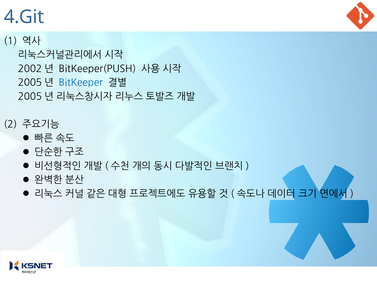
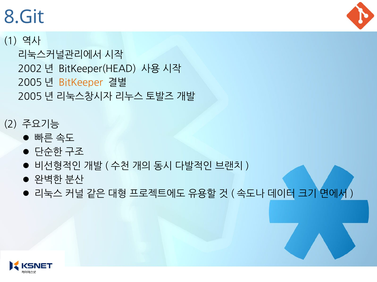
4.Git: 4.Git -> 8.Git
BitKeeper(PUSH: BitKeeper(PUSH -> BitKeeper(HEAD
BitKeeper colour: blue -> orange
